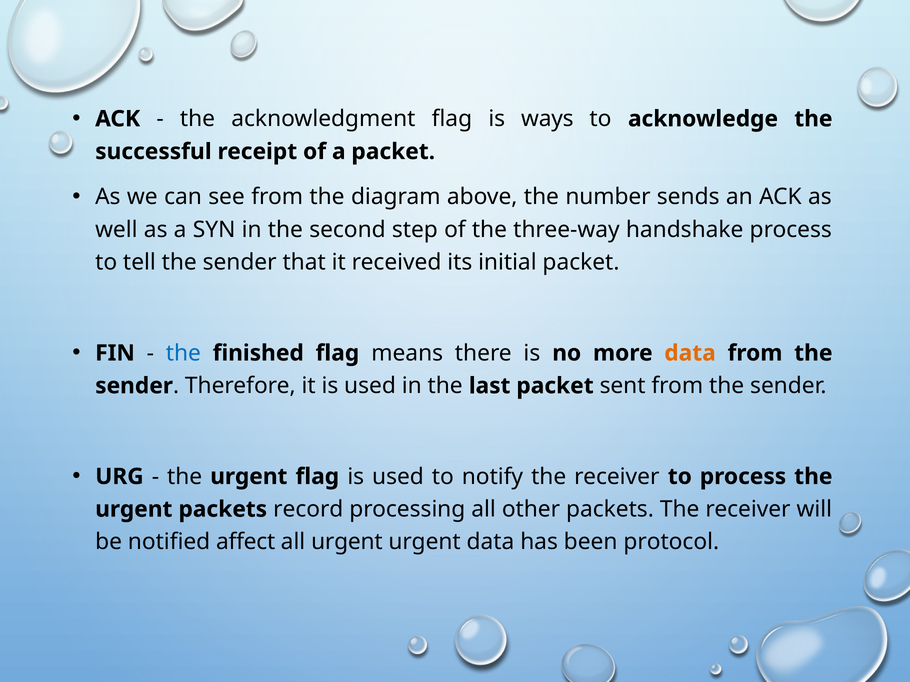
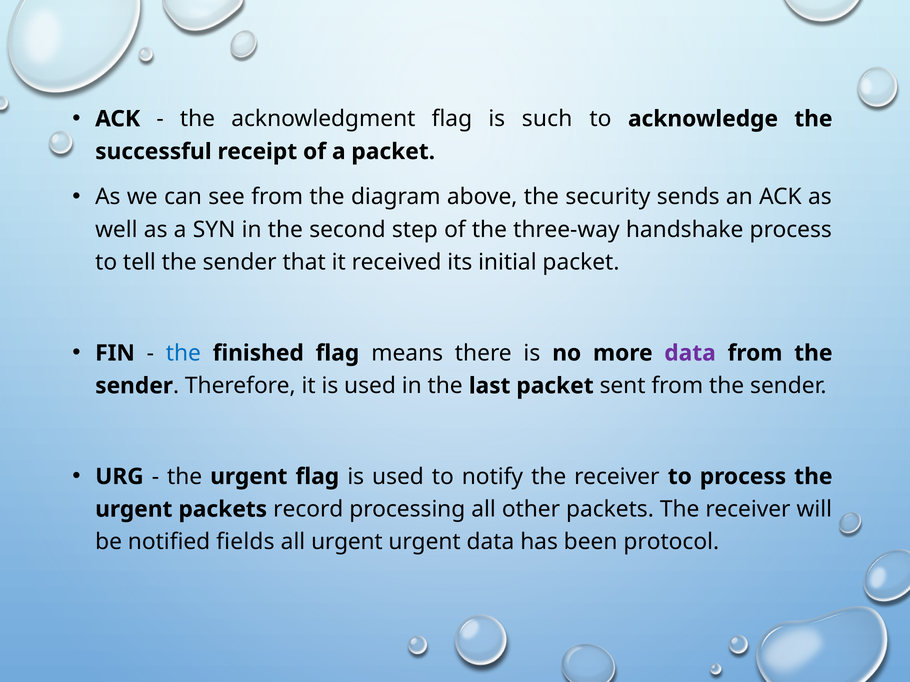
ways: ways -> such
number: number -> security
data at (690, 353) colour: orange -> purple
affect: affect -> fields
